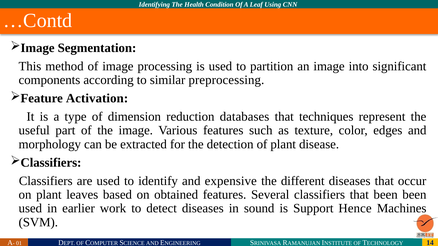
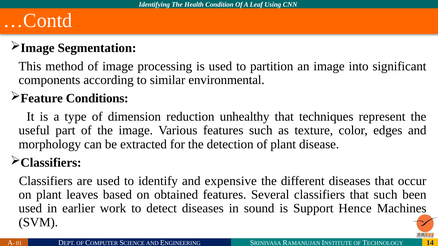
preprocessing: preprocessing -> environmental
Activation: Activation -> Conditions
databases: databases -> unhealthy
that been: been -> such
